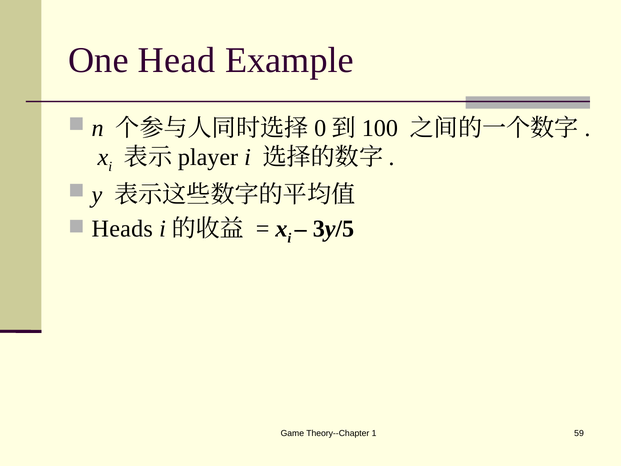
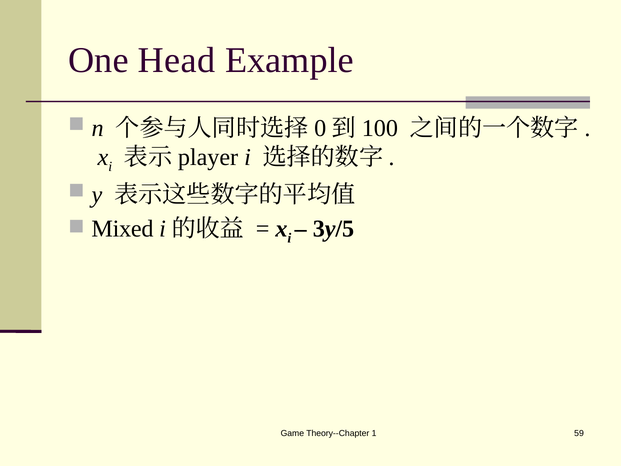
Heads: Heads -> Mixed
